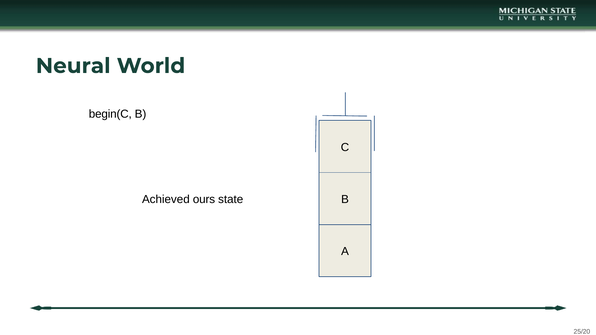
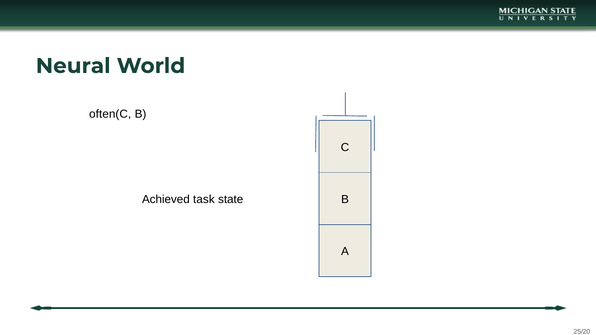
begin(C: begin(C -> often(C
ours: ours -> task
